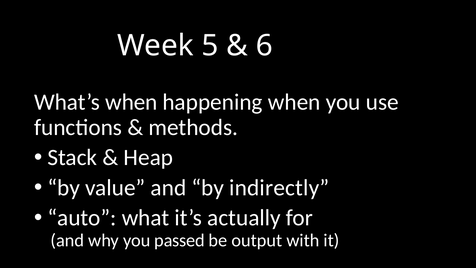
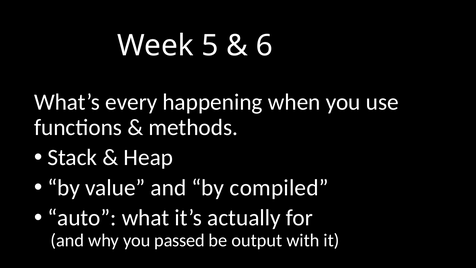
What’s when: when -> every
indirectly: indirectly -> compiled
